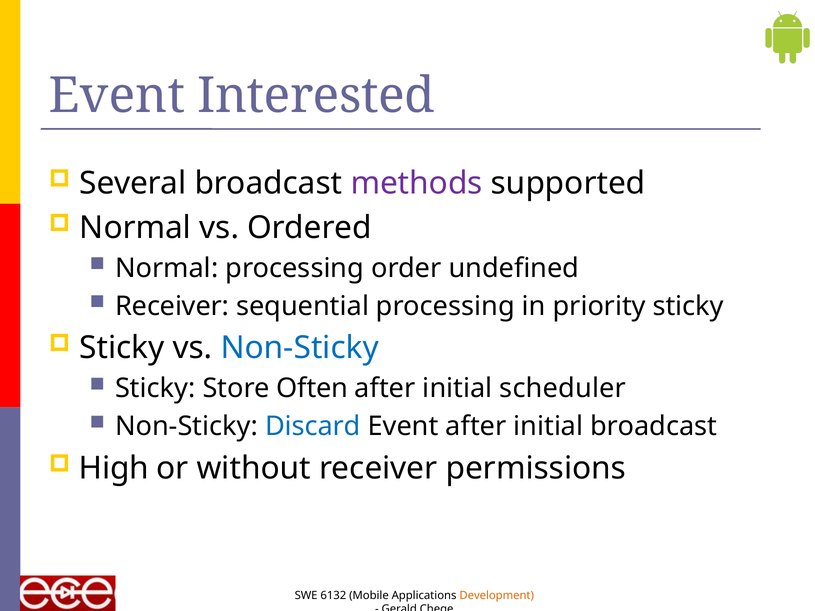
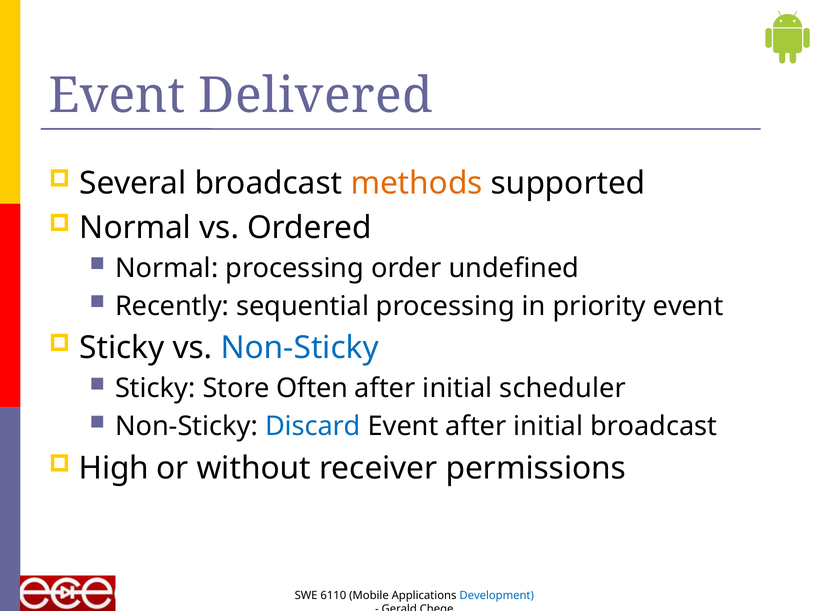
Interested: Interested -> Delivered
methods colour: purple -> orange
Receiver at (172, 306): Receiver -> Recently
priority sticky: sticky -> event
6132: 6132 -> 6110
Development colour: orange -> blue
